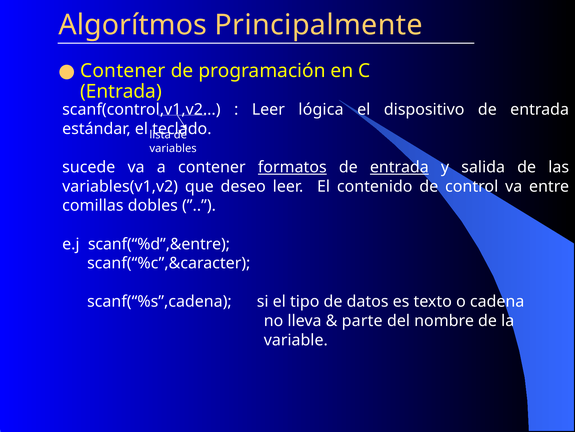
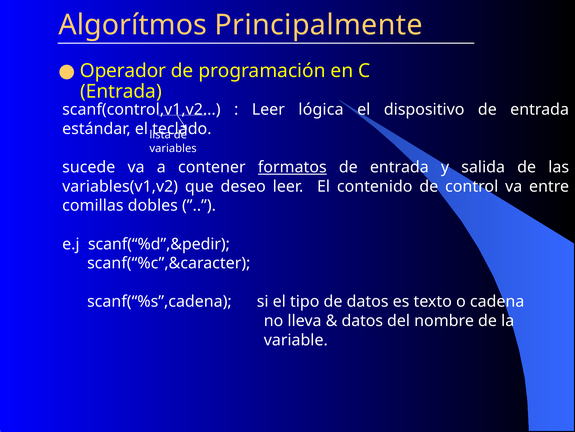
Contener at (123, 71): Contener -> Operador
entrada at (399, 167) underline: present -> none
scanf(“%d”,&entre: scanf(“%d”,&entre -> scanf(“%d”,&pedir
parte at (362, 320): parte -> datos
